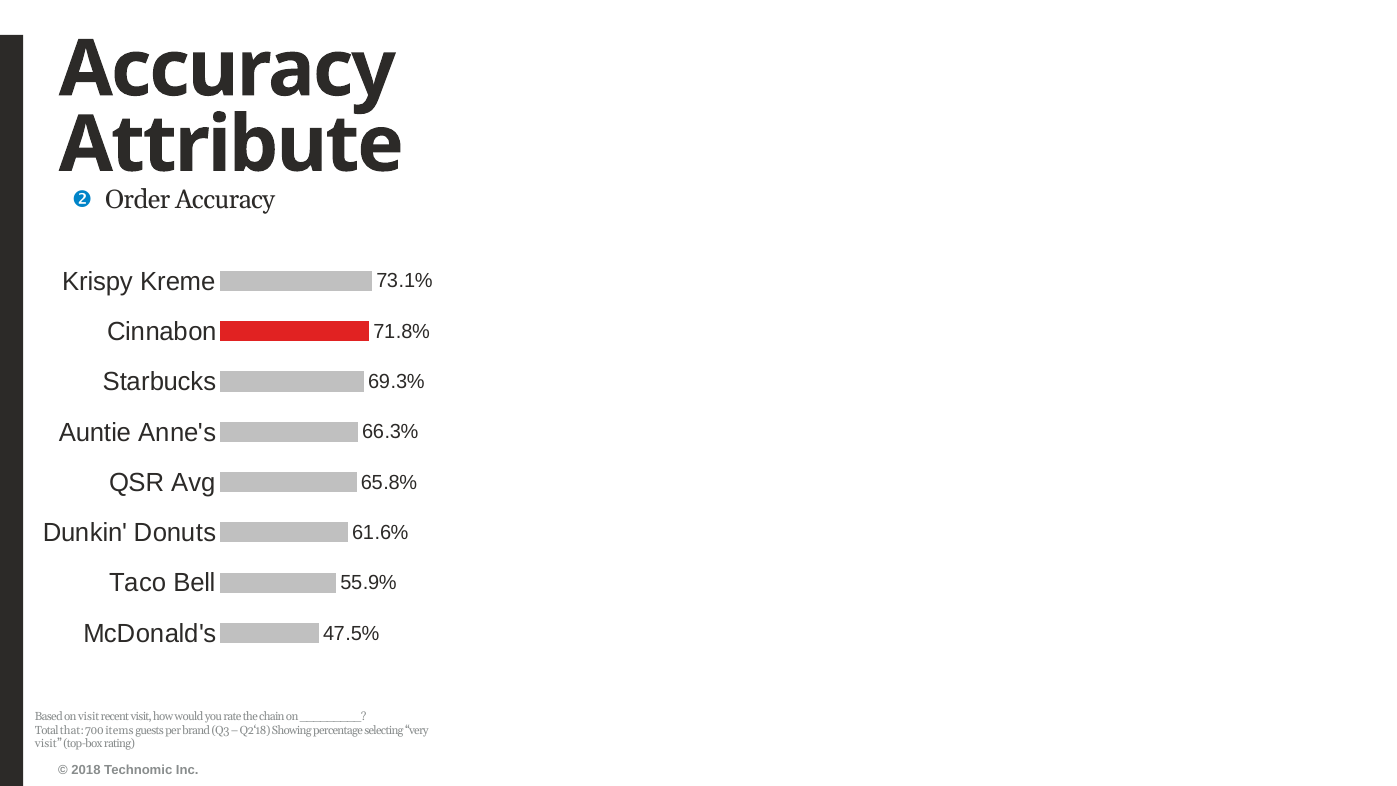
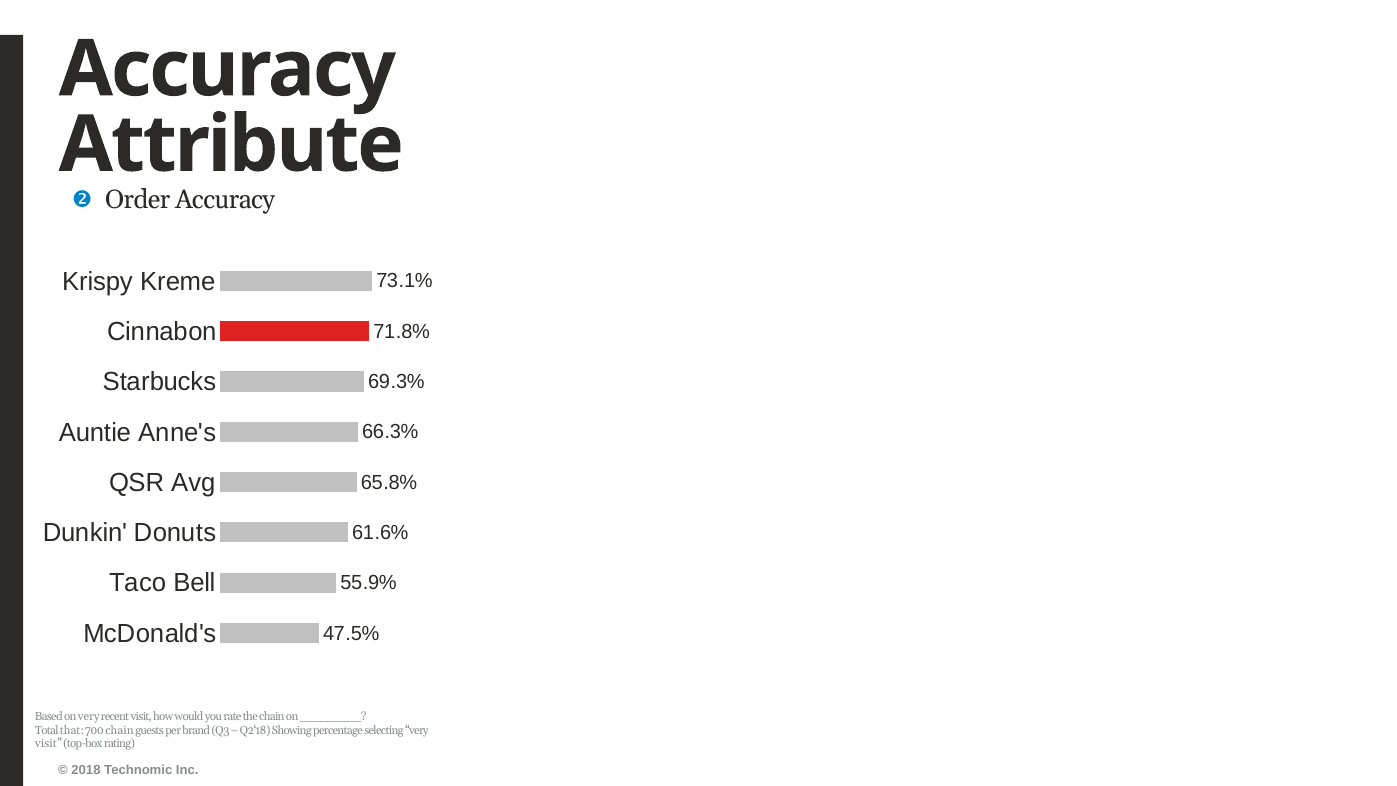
on visit: visit -> very
700 items: items -> chain
